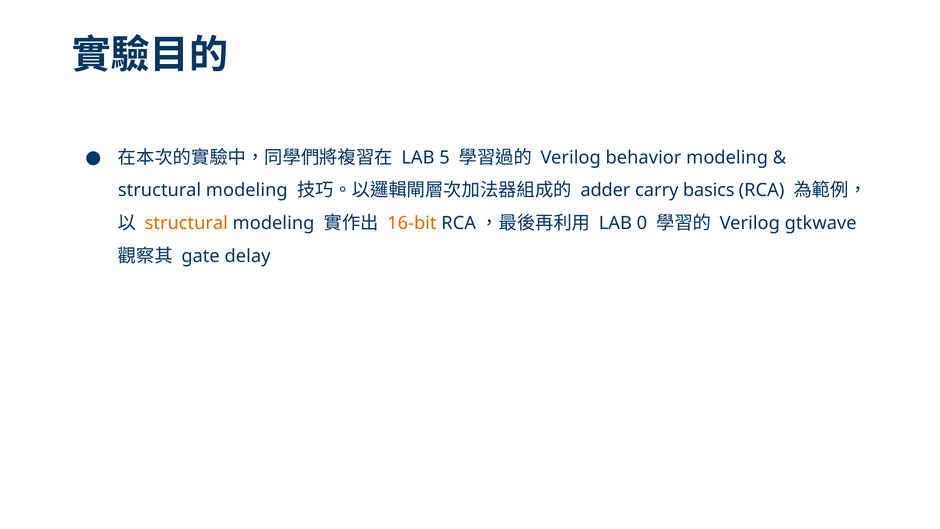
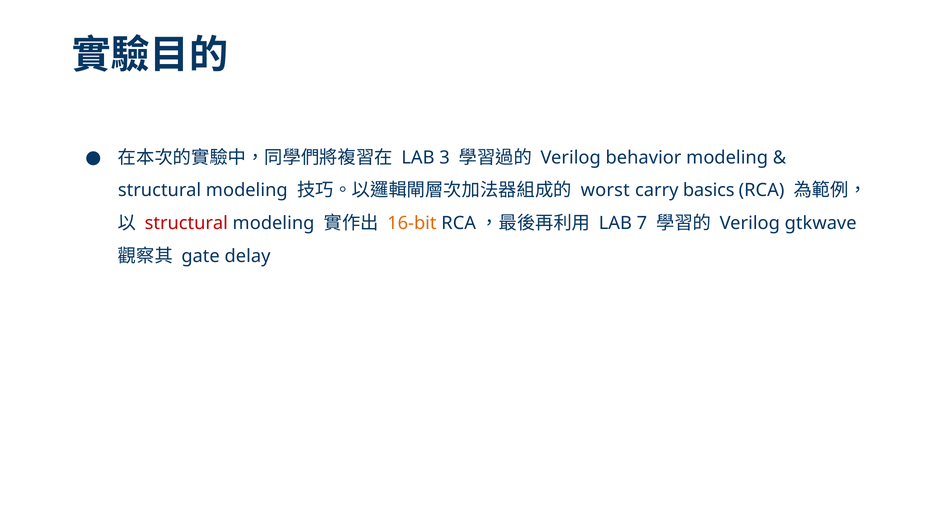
5: 5 -> 3
adder: adder -> worst
structural at (186, 223) colour: orange -> red
0: 0 -> 7
